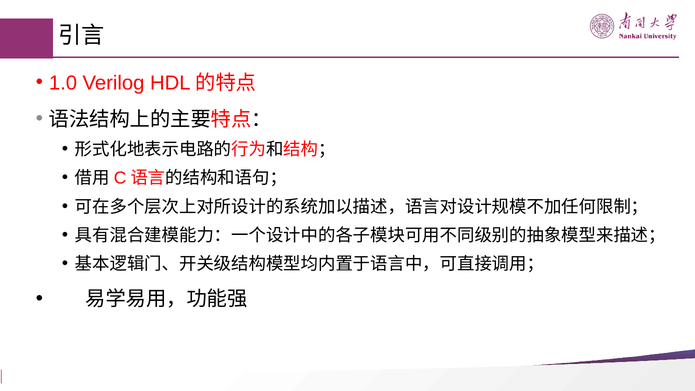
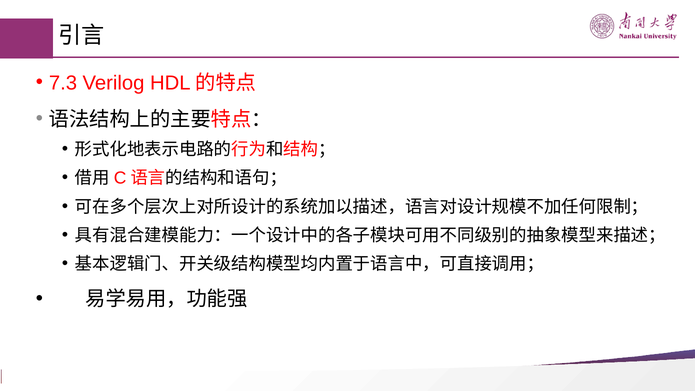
1.0: 1.0 -> 7.3
